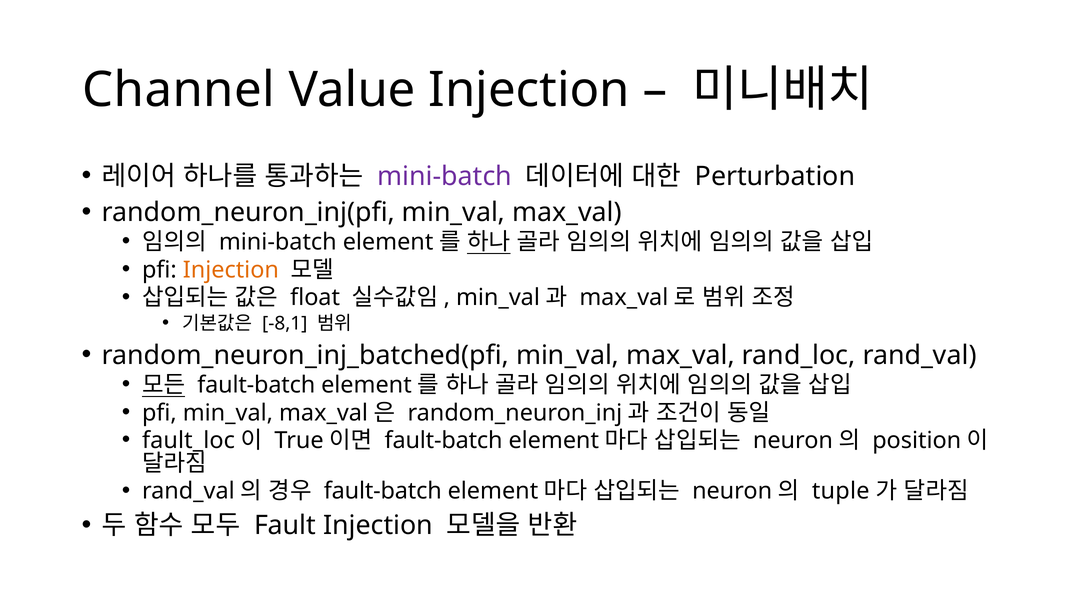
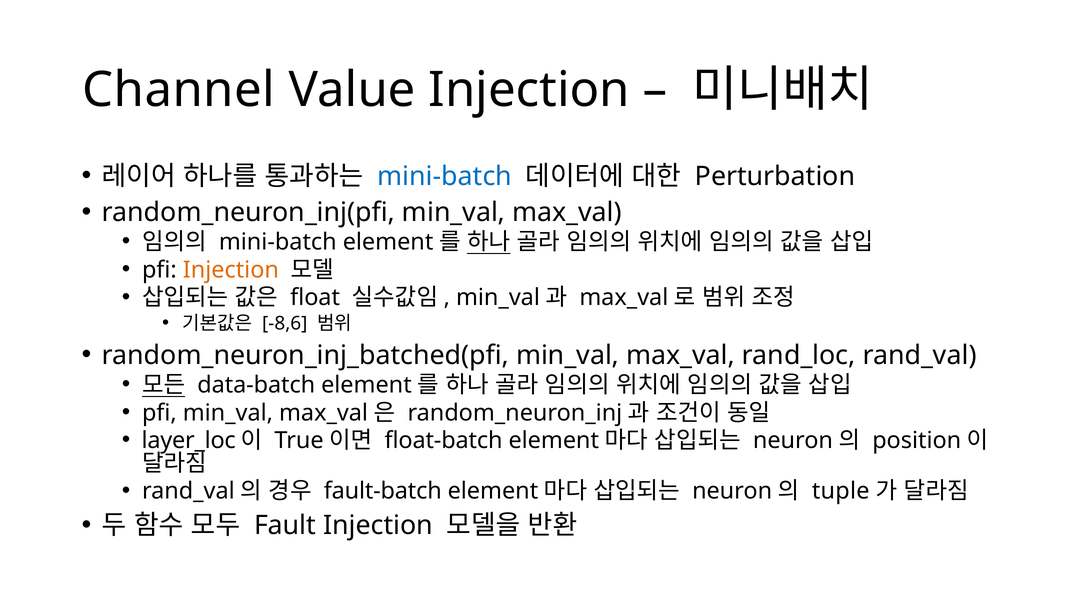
mini-batch at (445, 177) colour: purple -> blue
-8,1: -8,1 -> -8,6
fault-batch at (256, 385): fault-batch -> data-batch
fault_loc: fault_loc -> layer_loc
fault-batch at (444, 441): fault-batch -> float-batch
